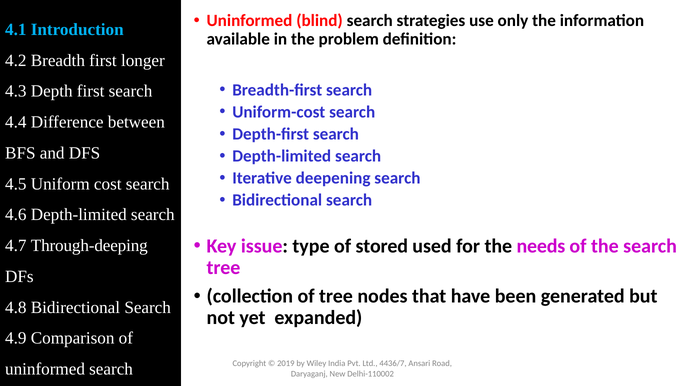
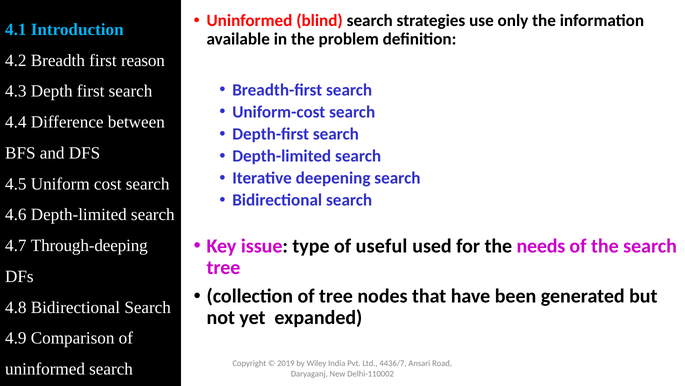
longer: longer -> reason
stored: stored -> useful
